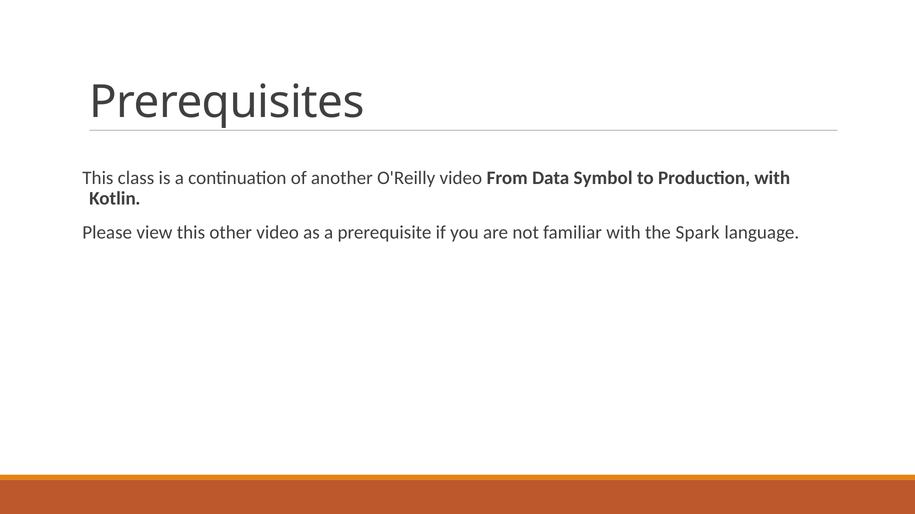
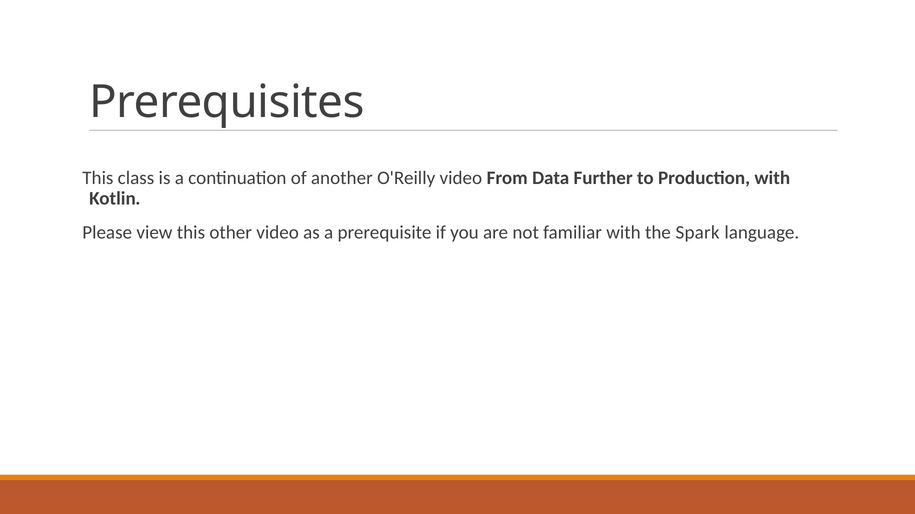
Symbol: Symbol -> Further
